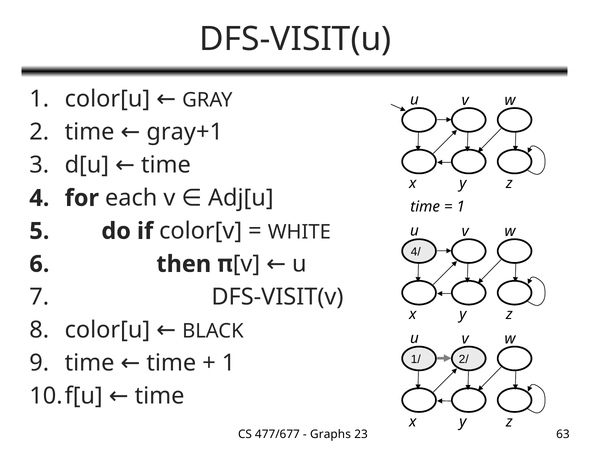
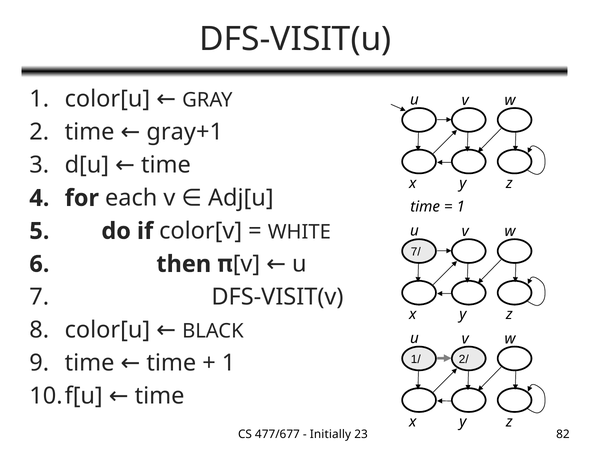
4/: 4/ -> 7/
Graphs: Graphs -> Initially
63: 63 -> 82
